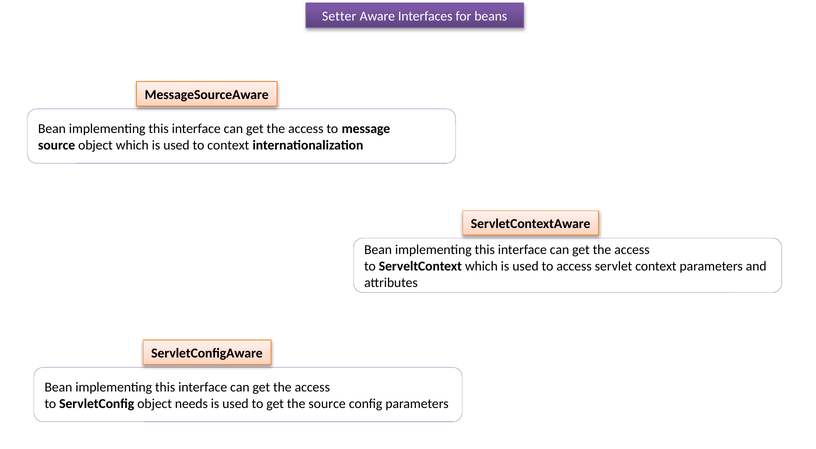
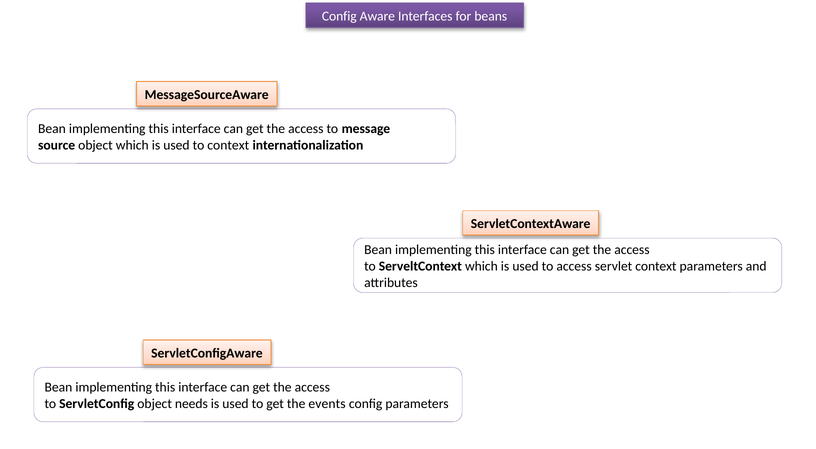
Setter at (339, 16): Setter -> Config
the source: source -> events
